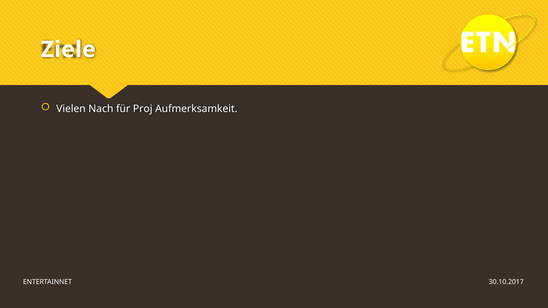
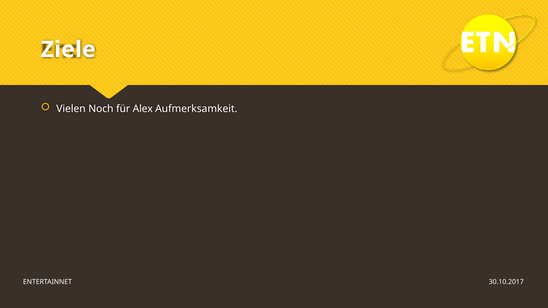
Nach: Nach -> Noch
Proj: Proj -> Alex
